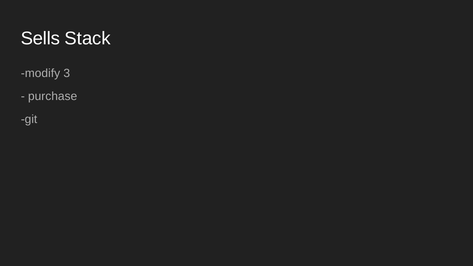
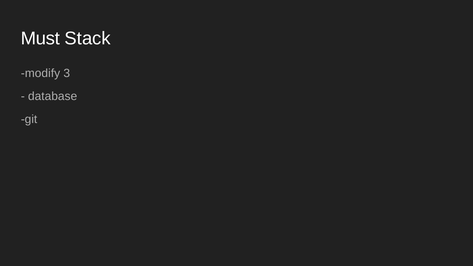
Sells: Sells -> Must
purchase: purchase -> database
